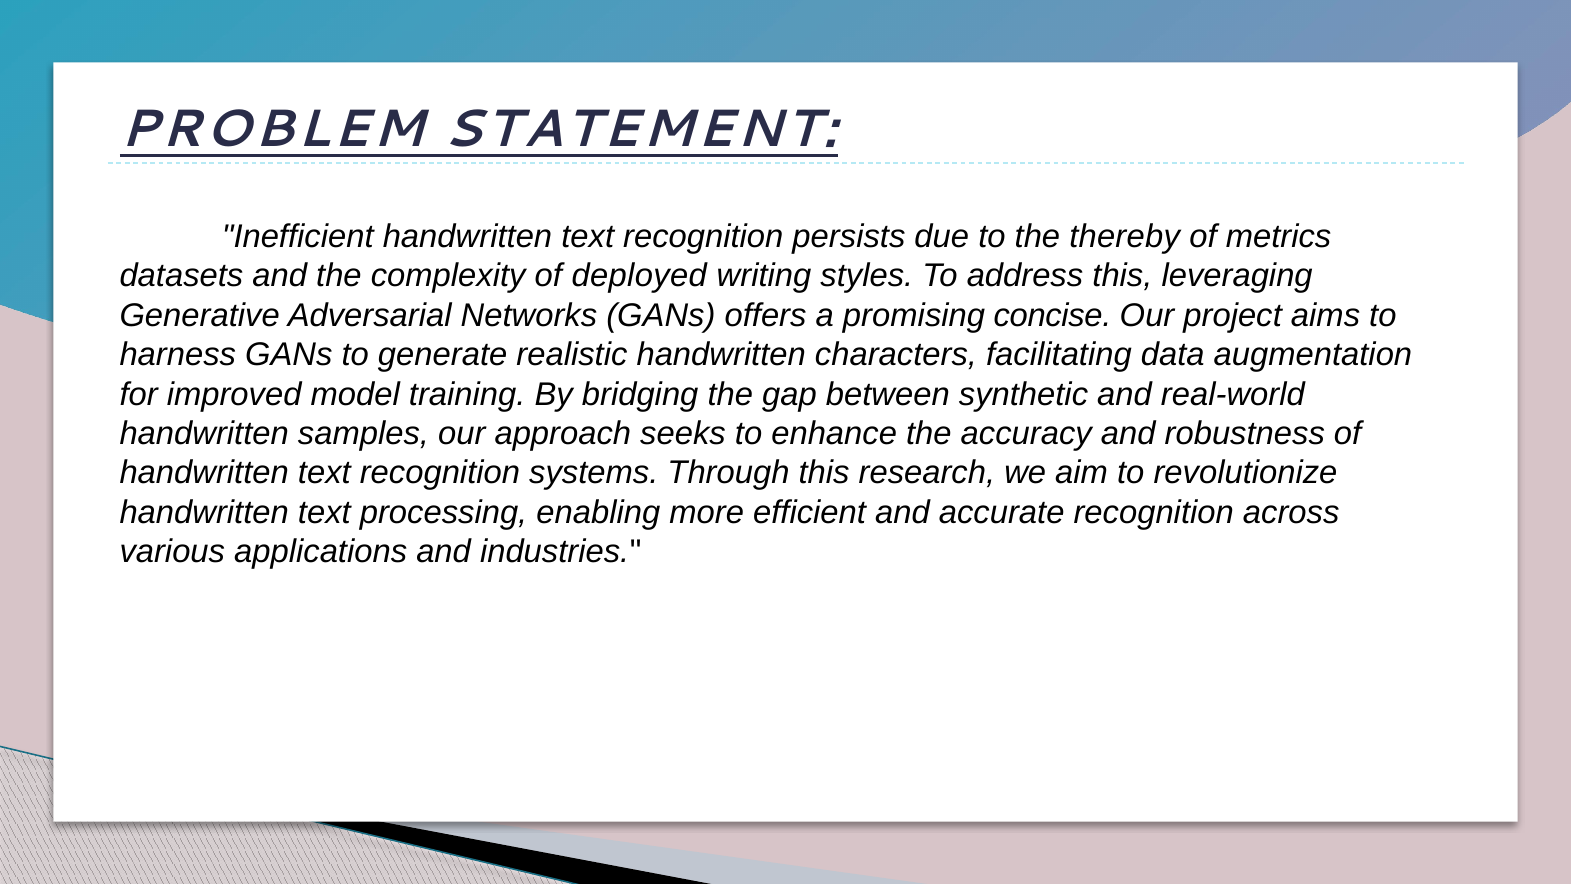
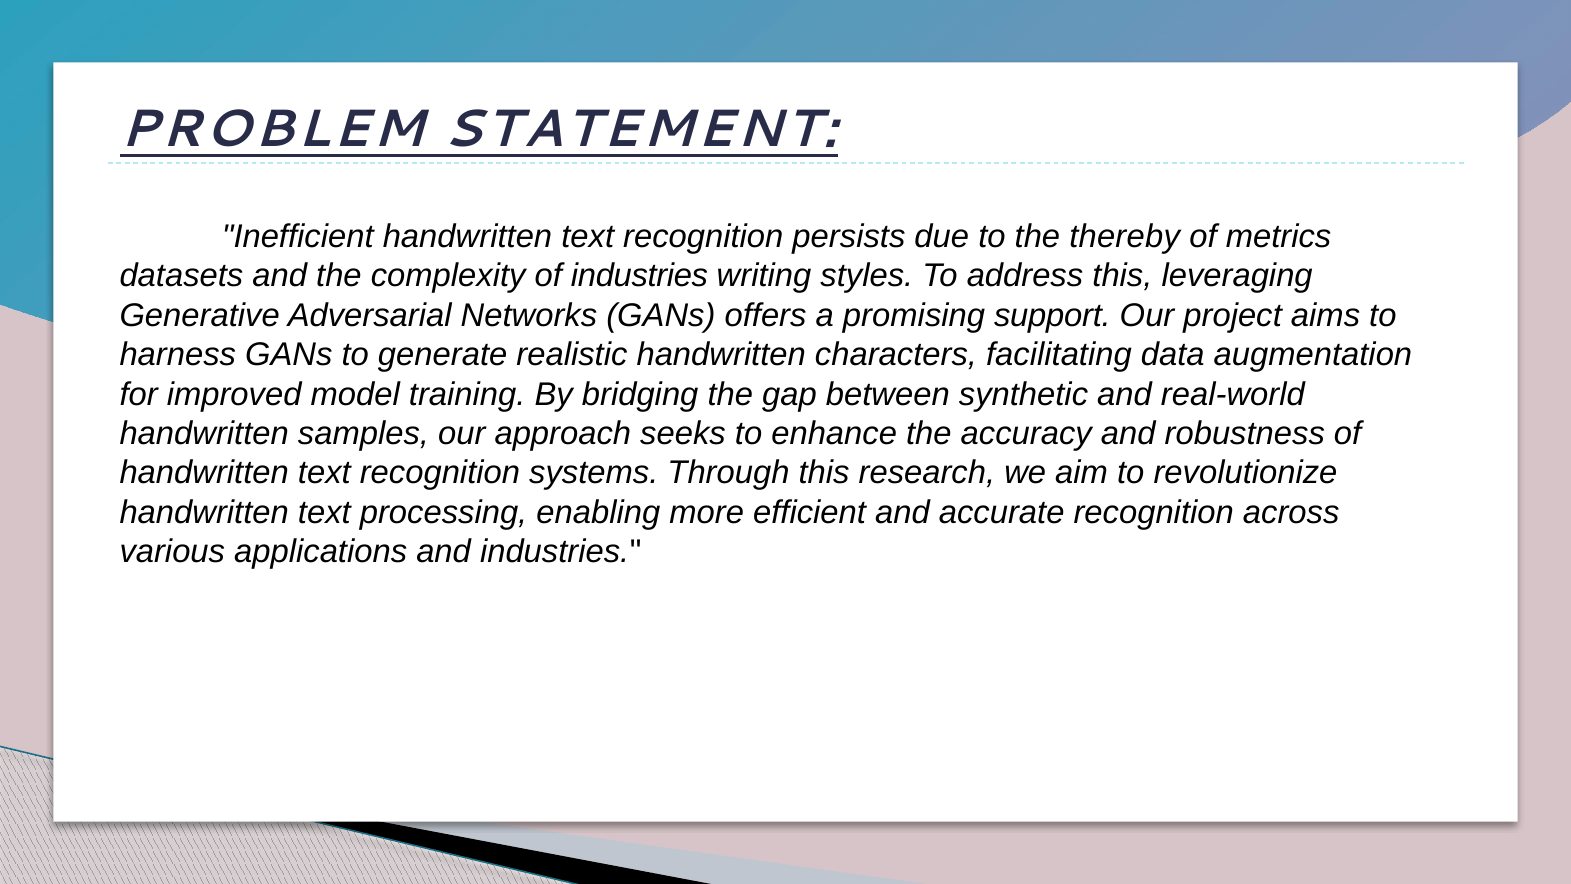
of deployed: deployed -> industries
concise: concise -> support
